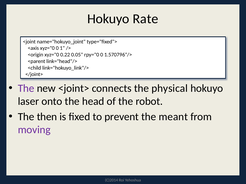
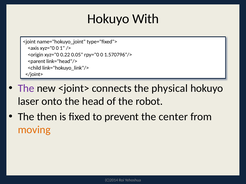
Rate: Rate -> With
meant: meant -> center
moving colour: purple -> orange
